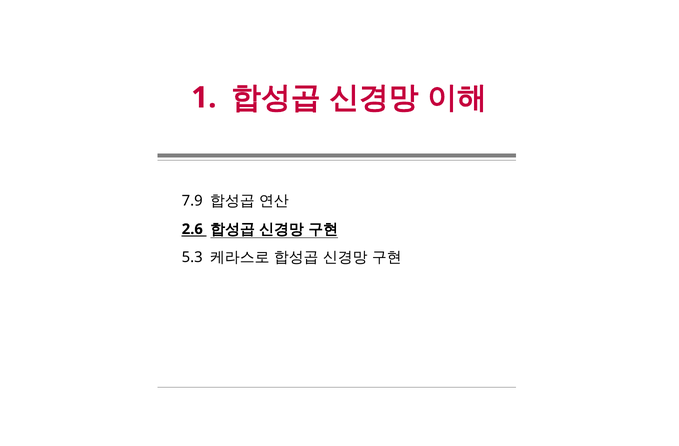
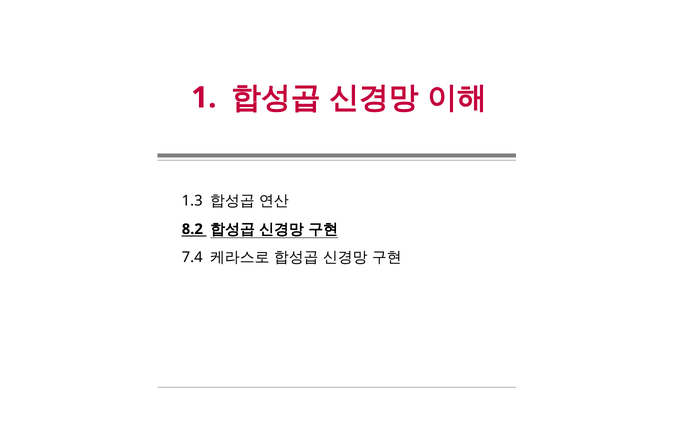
7.9: 7.9 -> 1.3
2.6: 2.6 -> 8.2
5.3: 5.3 -> 7.4
